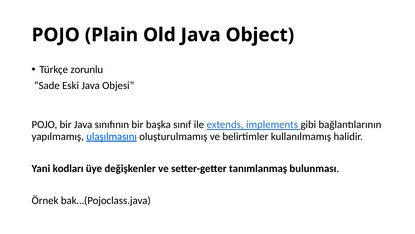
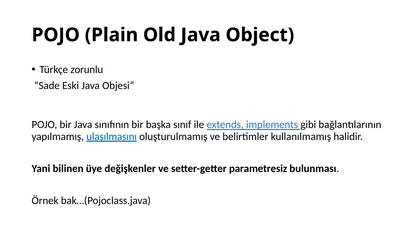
kodları: kodları -> bilinen
tanımlanmaş: tanımlanmaş -> parametresiz
